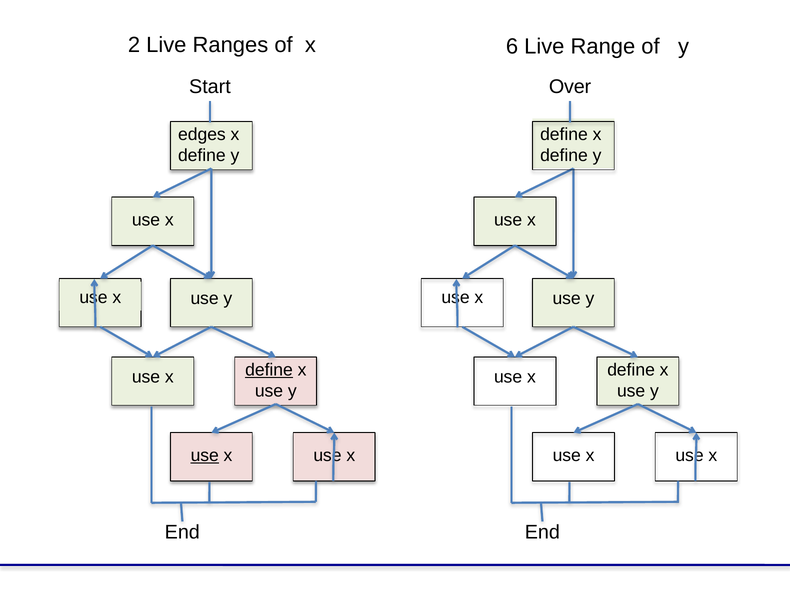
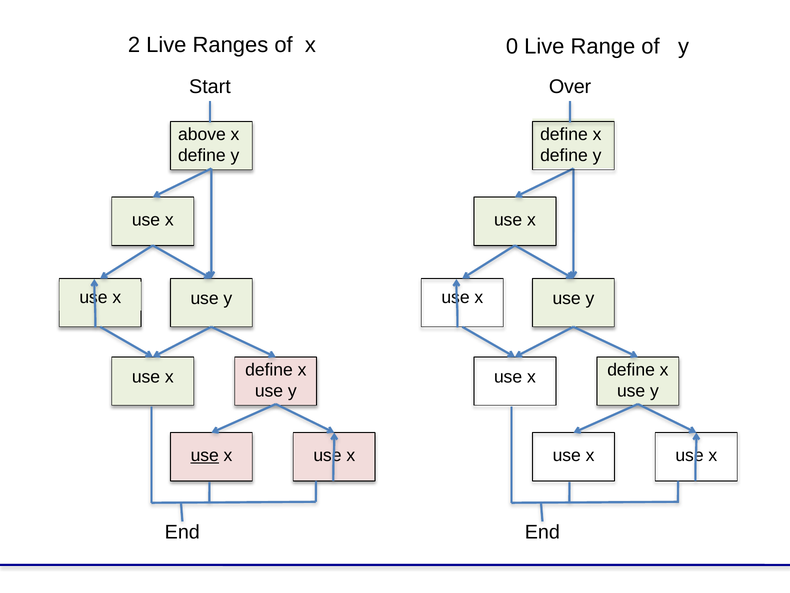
6: 6 -> 0
edges: edges -> above
define at (269, 369) underline: present -> none
